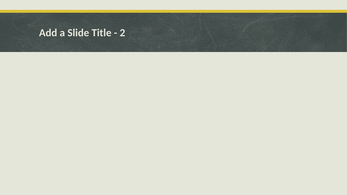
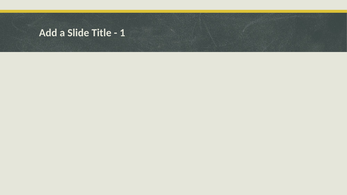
2: 2 -> 1
